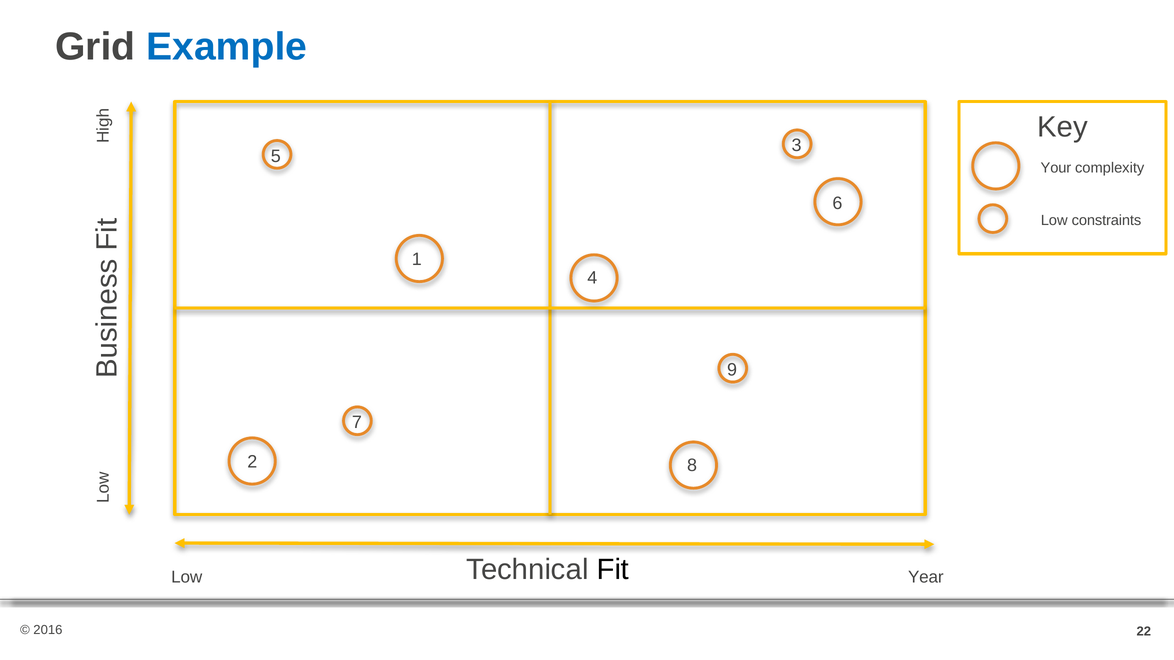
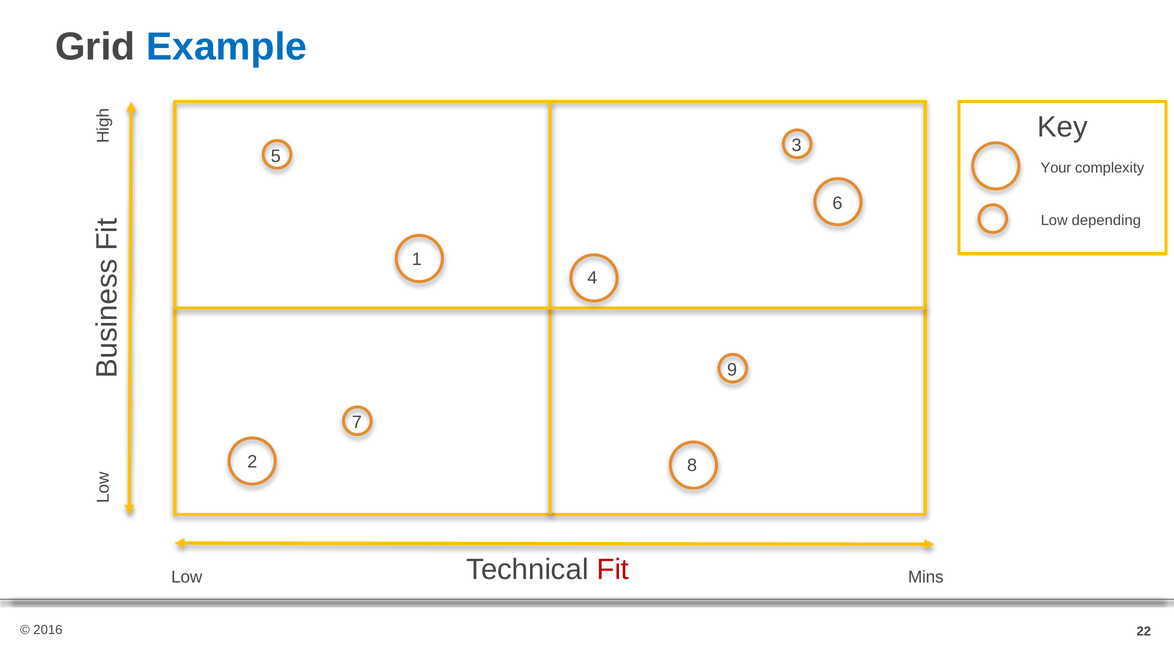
constraints: constraints -> depending
Fit colour: black -> red
Year: Year -> Mins
